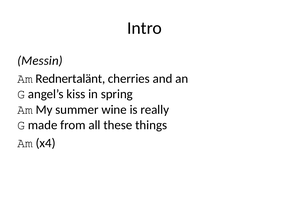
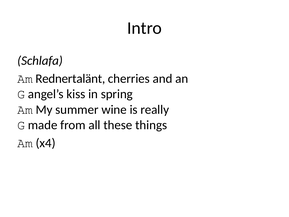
Messin: Messin -> Schlafa
